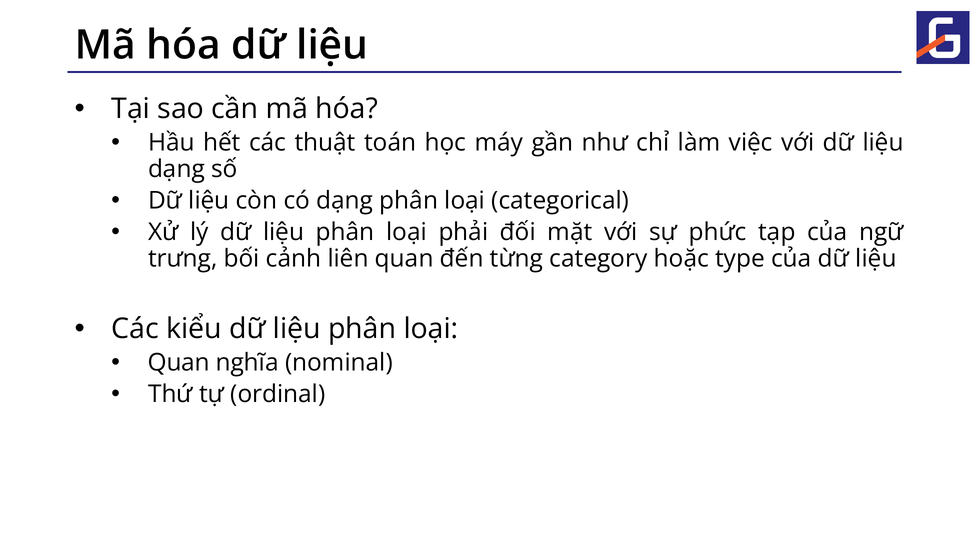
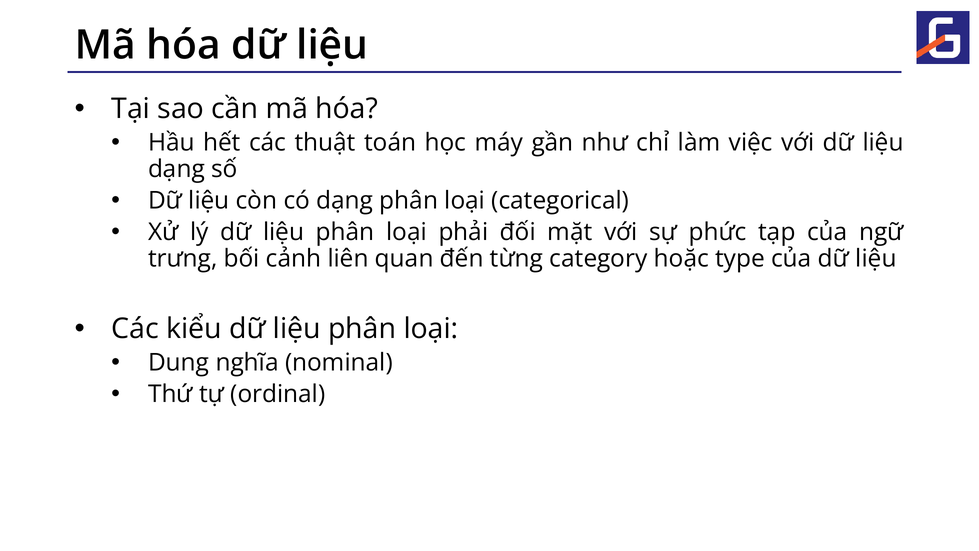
Quan at (179, 363): Quan -> Dung
